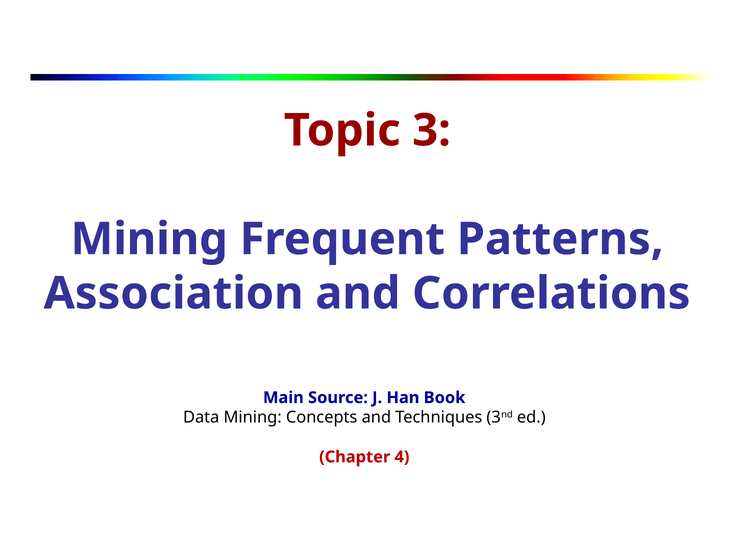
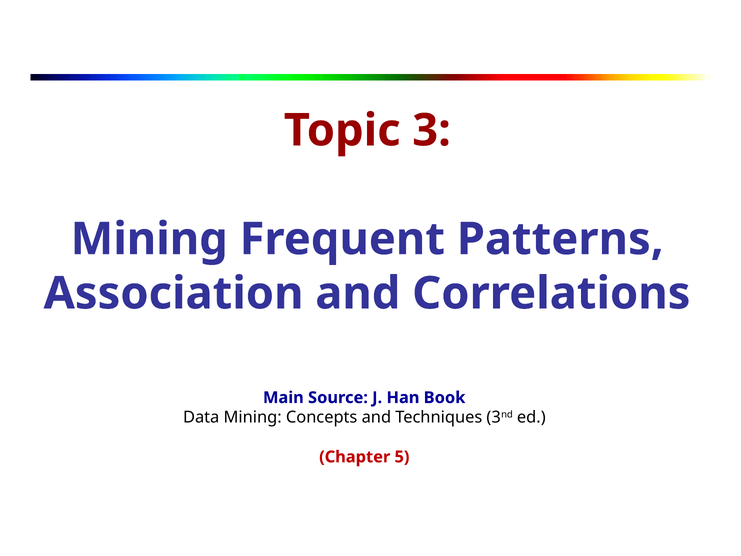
4: 4 -> 5
